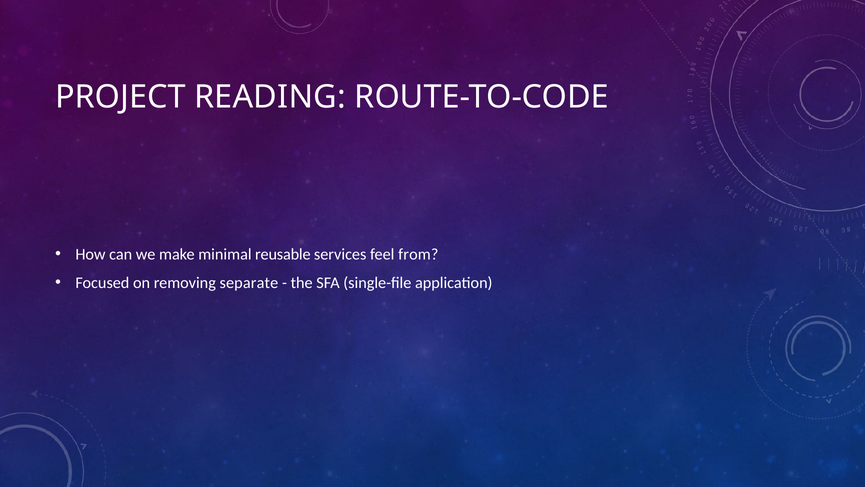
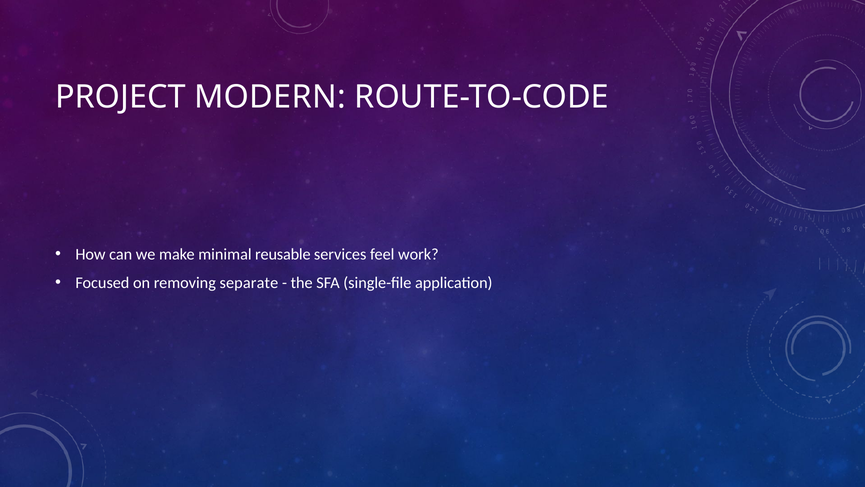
READING: READING -> MODERN
from: from -> work
